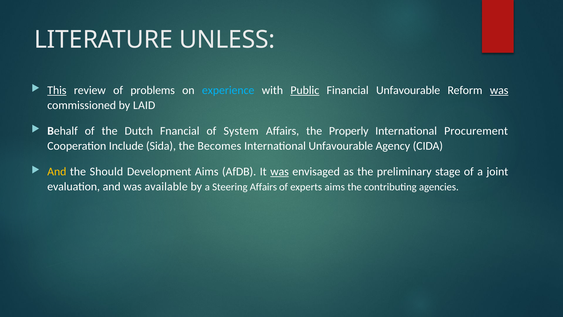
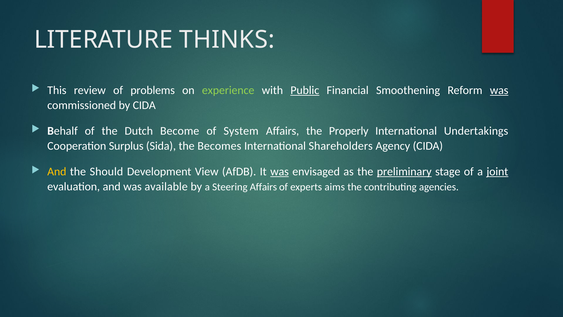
UNLESS: UNLESS -> THINKS
This underline: present -> none
experience colour: light blue -> light green
Financial Unfavourable: Unfavourable -> Smoothening
by LAID: LAID -> CIDA
Fnancial: Fnancial -> Become
Procurement: Procurement -> Undertakings
Include: Include -> Surplus
International Unfavourable: Unfavourable -> Shareholders
Development Aims: Aims -> View
preliminary underline: none -> present
joint underline: none -> present
